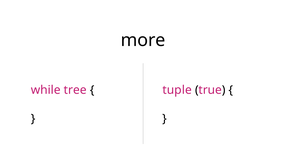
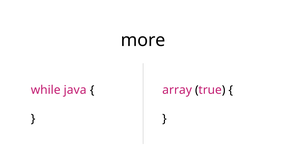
tree: tree -> java
tuple: tuple -> array
